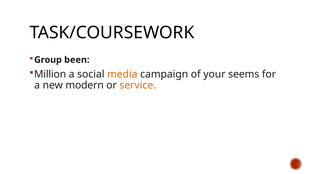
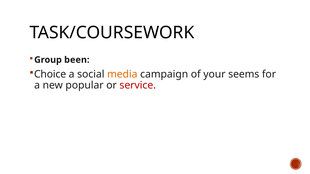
Million: Million -> Choice
modern: modern -> popular
service colour: orange -> red
